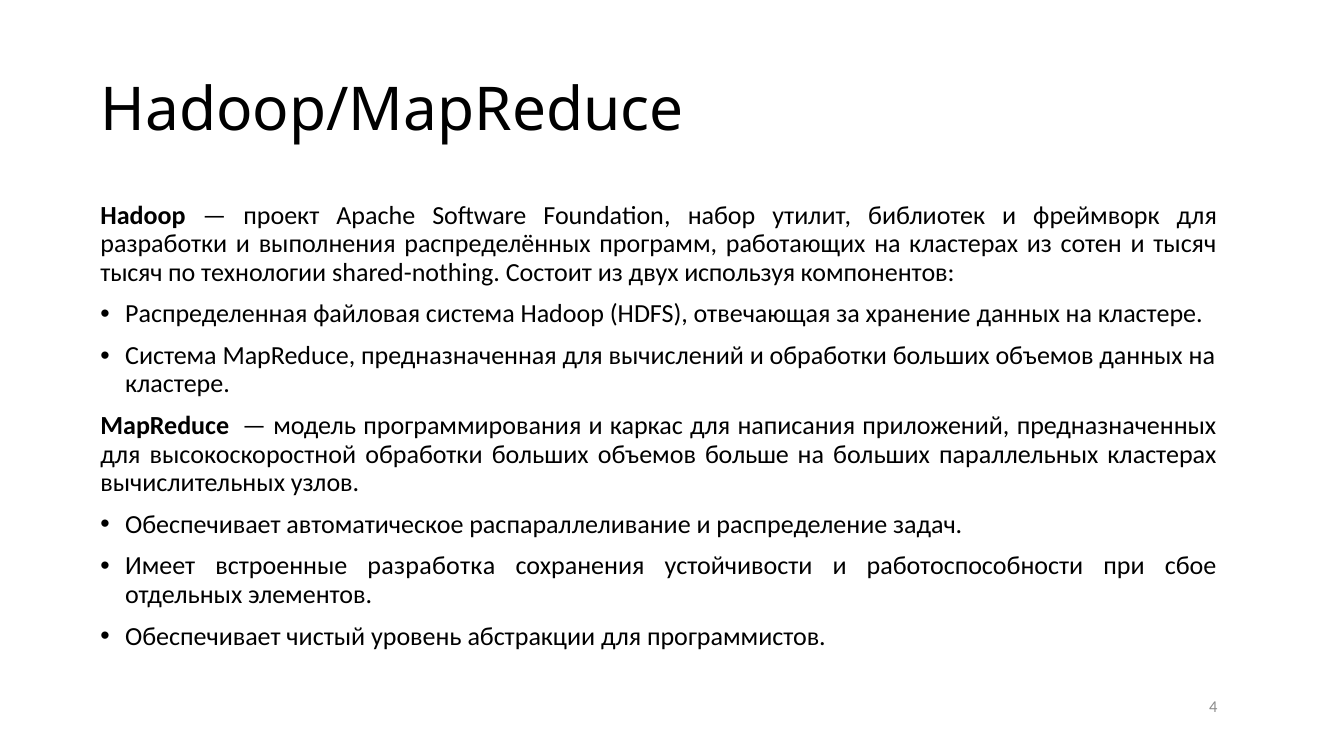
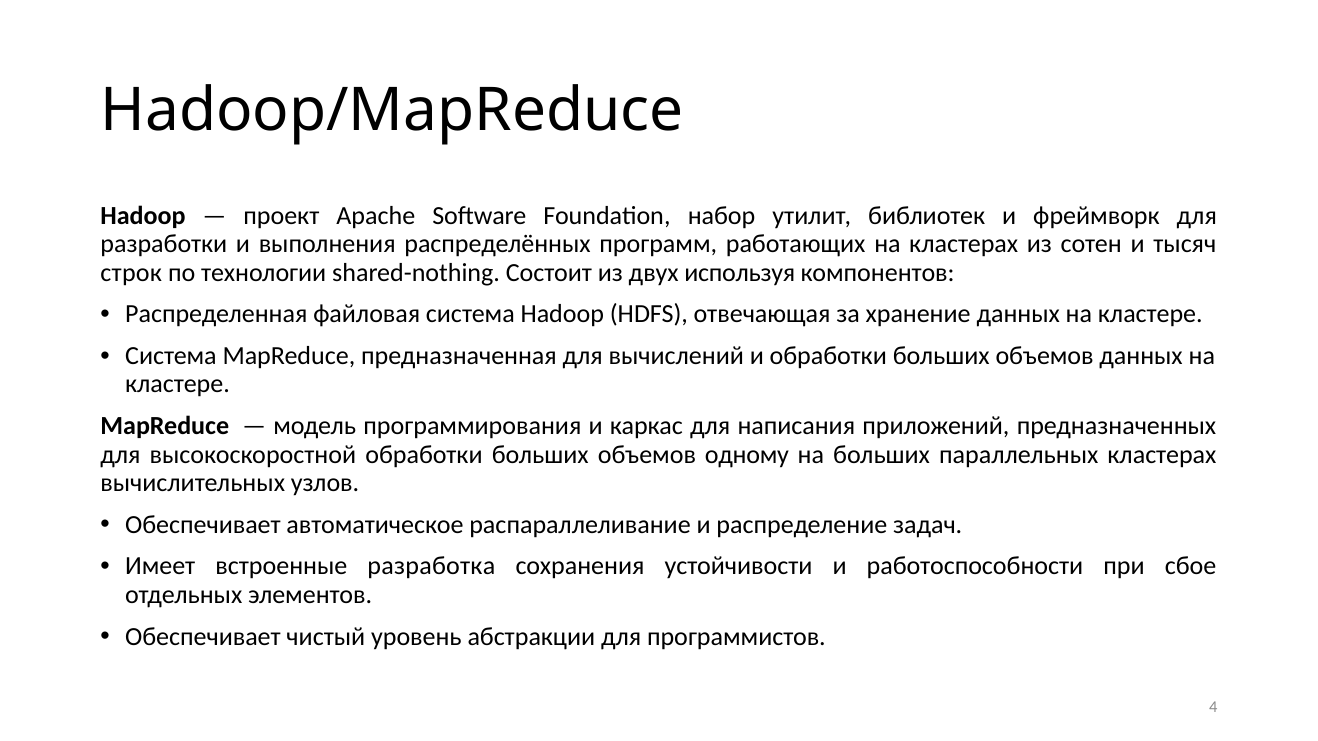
тысяч at (131, 273): тысяч -> строк
больше: больше -> одному
